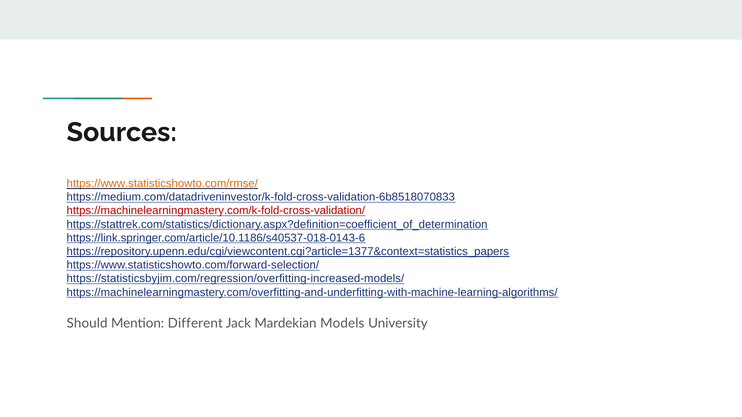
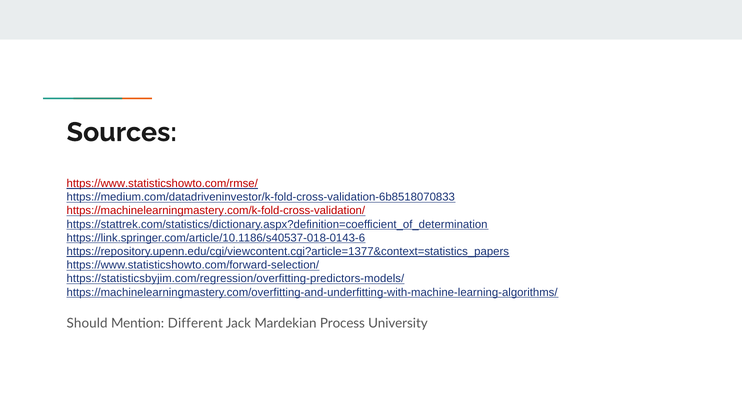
https://www.statisticshowto.com/rmse/ colour: orange -> red
https://statisticsbyjim.com/regression/overfitting-increased-models/: https://statisticsbyjim.com/regression/overfitting-increased-models/ -> https://statisticsbyjim.com/regression/overfitting-predictors-models/
Models: Models -> Process
